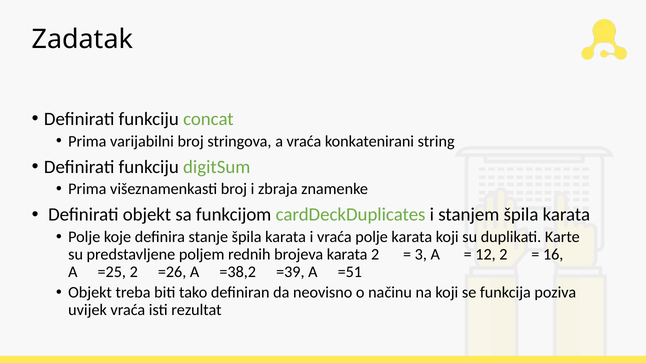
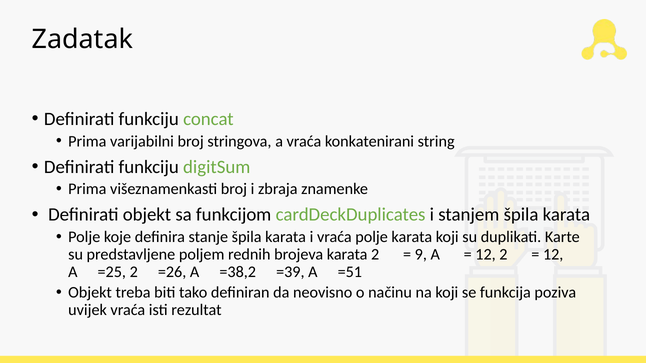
3: 3 -> 9
16 at (553, 255): 16 -> 12
